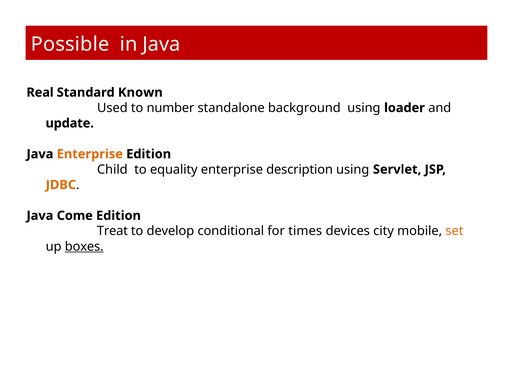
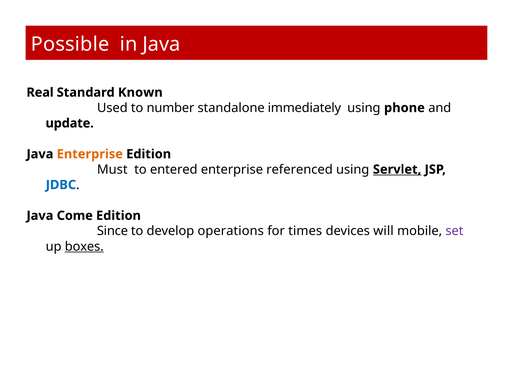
background: background -> immediately
loader: loader -> phone
Child: Child -> Must
equality: equality -> entered
description: description -> referenced
Servlet underline: none -> present
JDBC colour: orange -> blue
Treat: Treat -> Since
conditional: conditional -> operations
city: city -> will
set colour: orange -> purple
